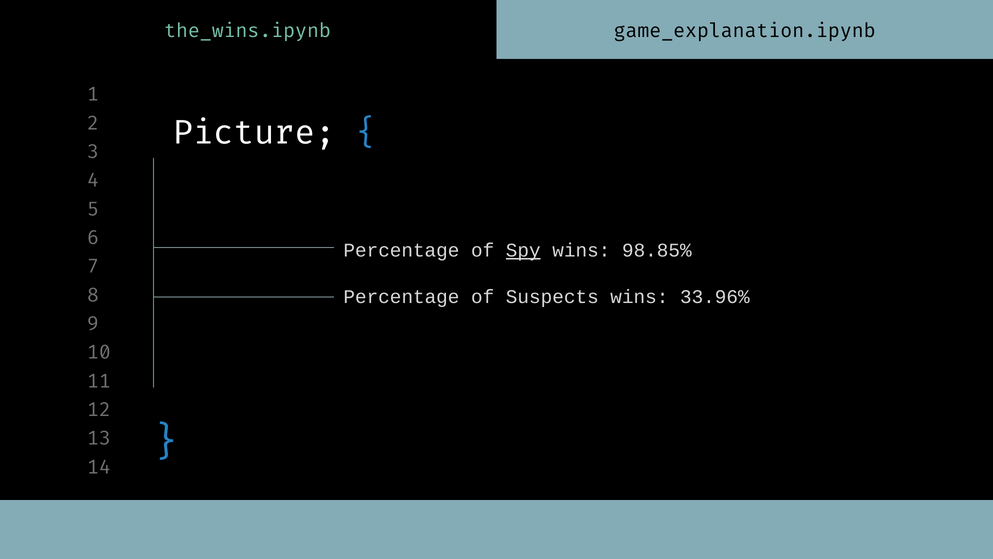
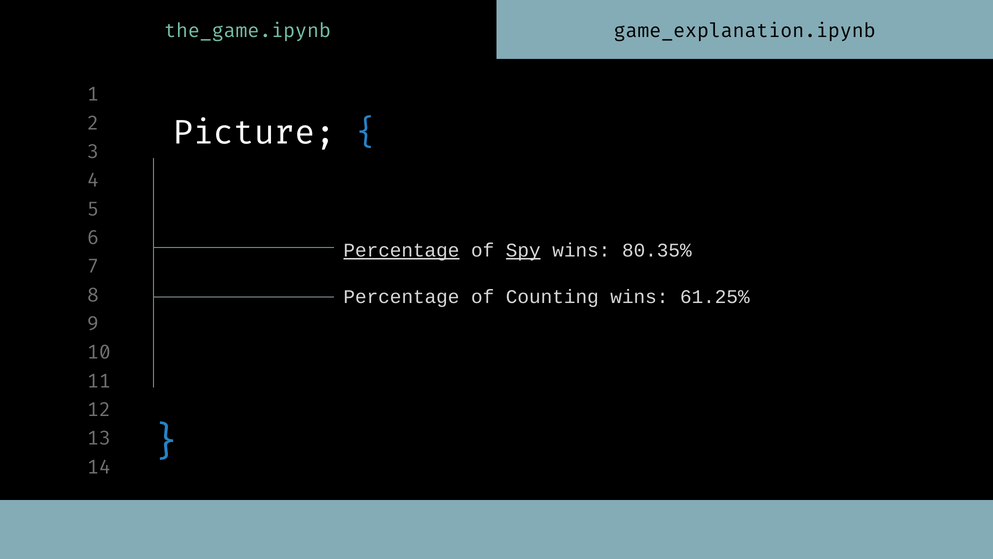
the_wins.ipynb: the_wins.ipynb -> the_game.ipynb
Percentage at (401, 250) underline: none -> present
98.85%: 98.85% -> 80.35%
Suspects: Suspects -> Counting
33.96%: 33.96% -> 61.25%
